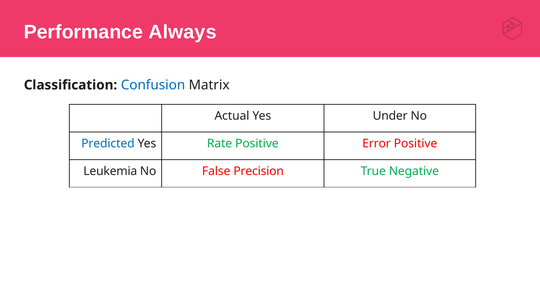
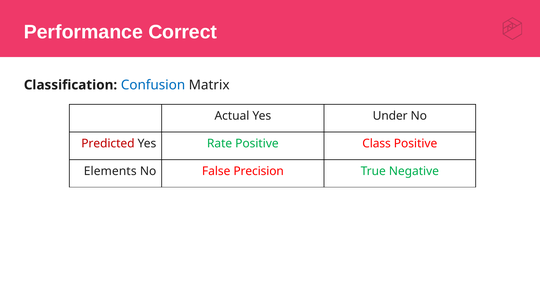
Always: Always -> Correct
Predicted colour: blue -> red
Error: Error -> Class
Leukemia: Leukemia -> Elements
